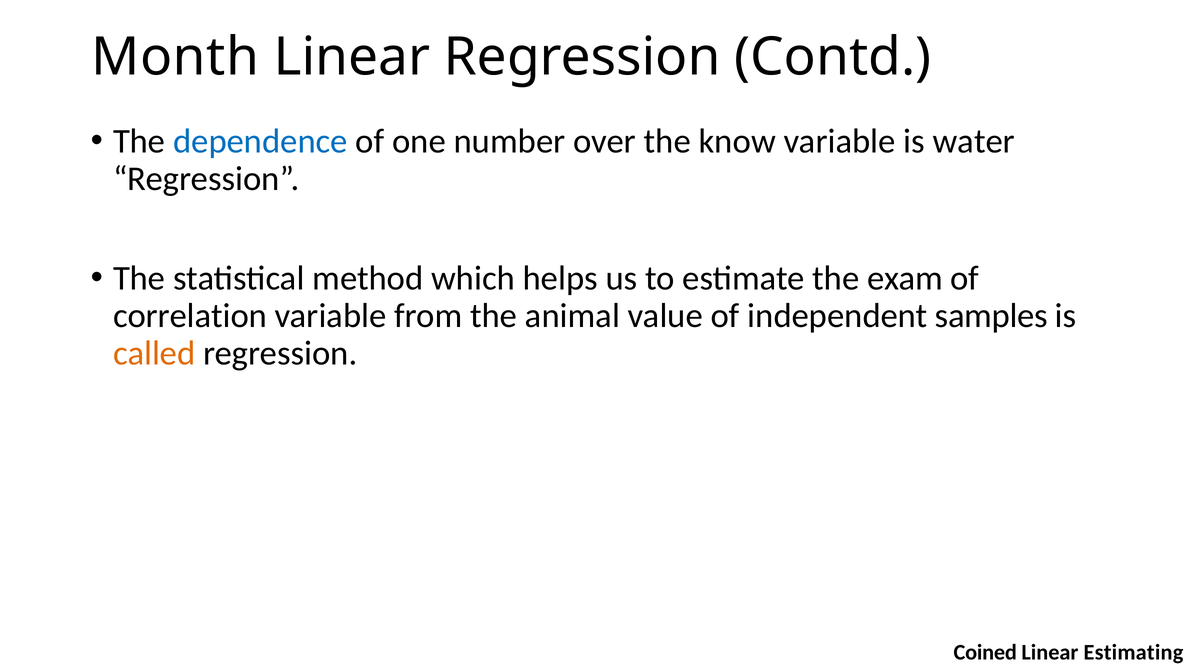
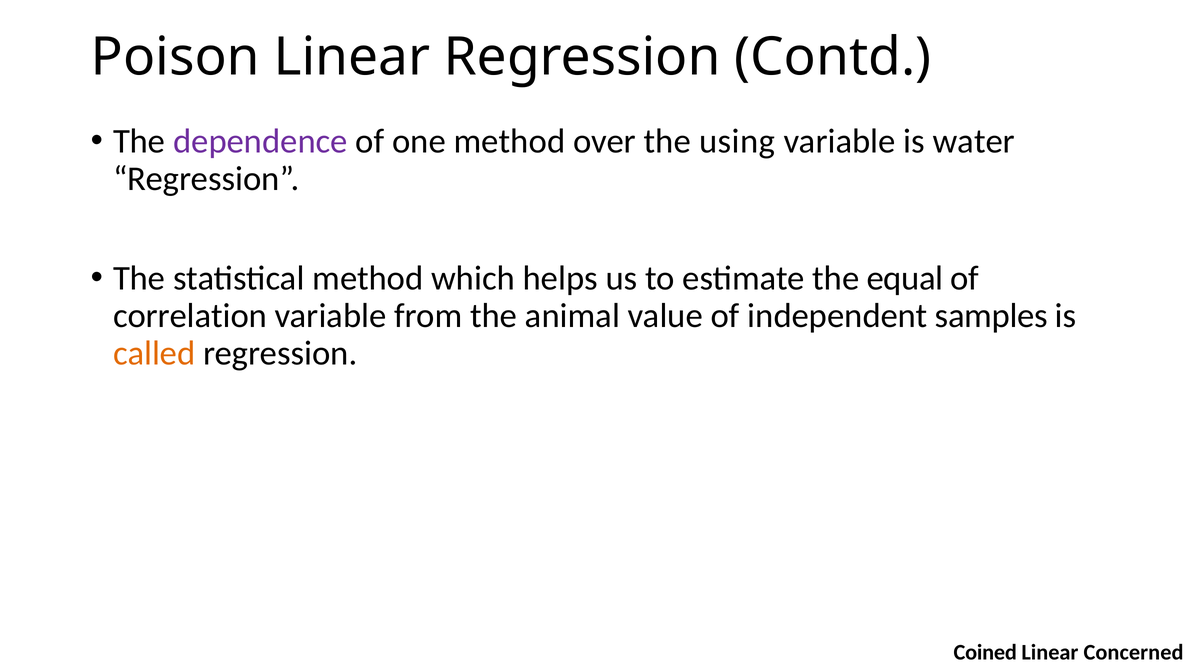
Month: Month -> Poison
dependence colour: blue -> purple
one number: number -> method
know: know -> using
exam: exam -> equal
Estimating: Estimating -> Concerned
